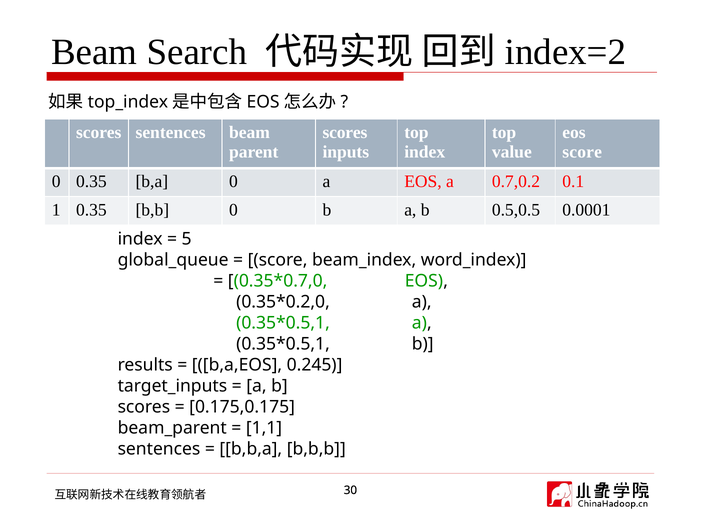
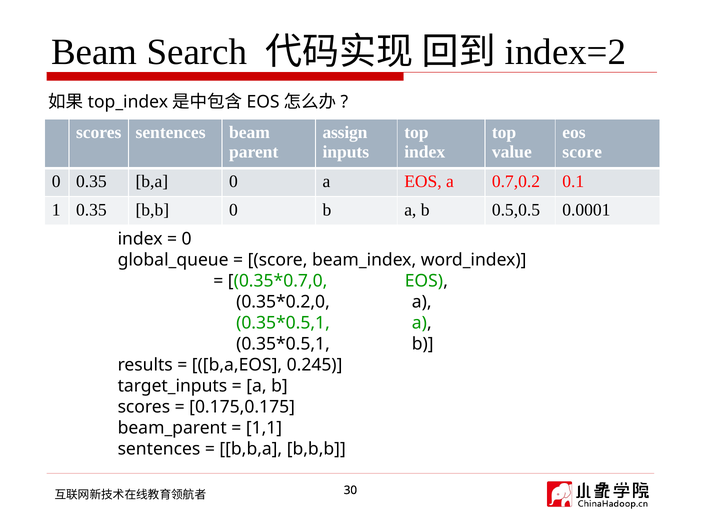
scores at (345, 132): scores -> assign
5 at (187, 239): 5 -> 0
